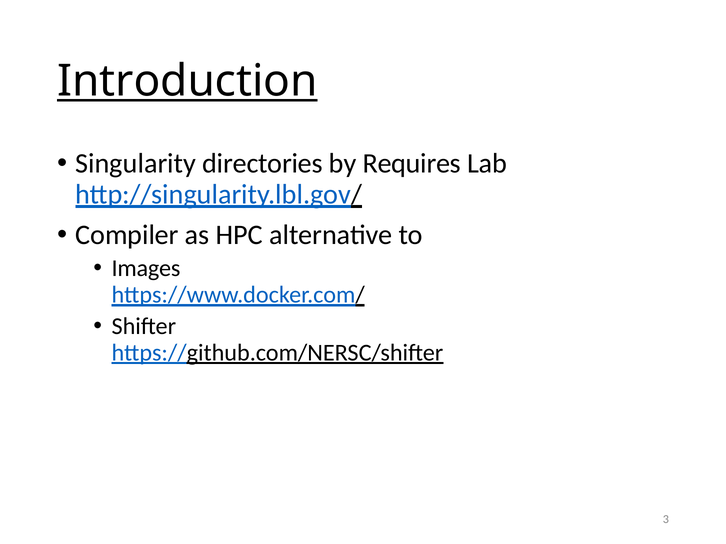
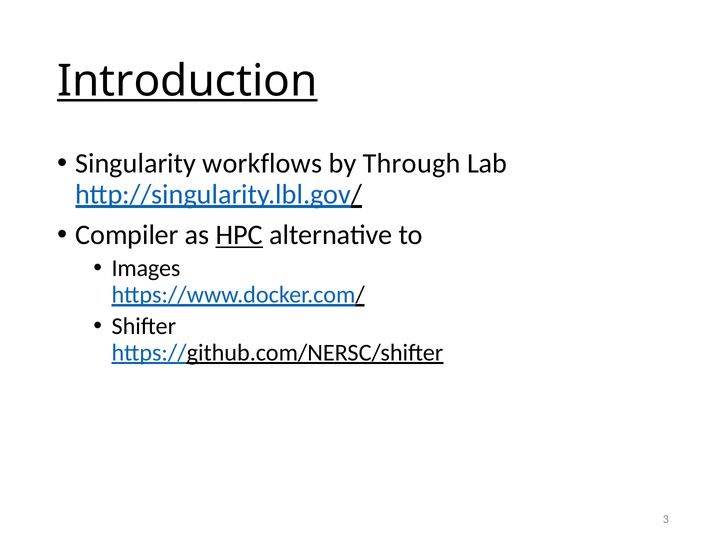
directories: directories -> workflows
Requires: Requires -> Through
HPC underline: none -> present
